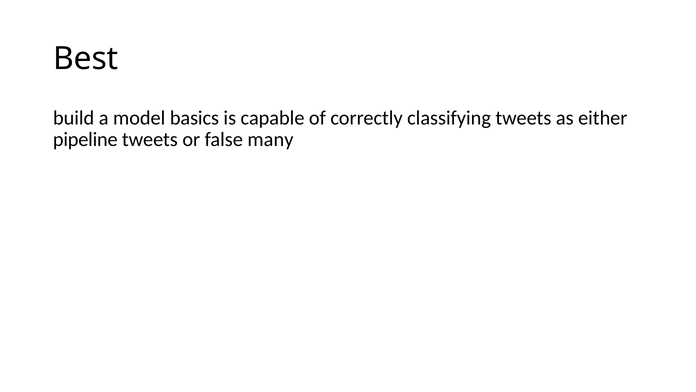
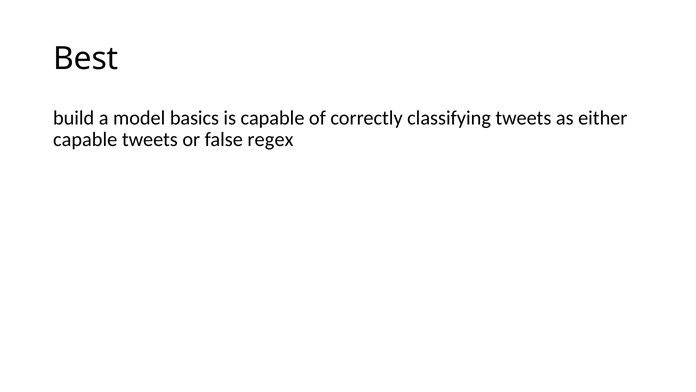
pipeline at (85, 140): pipeline -> capable
many: many -> regex
